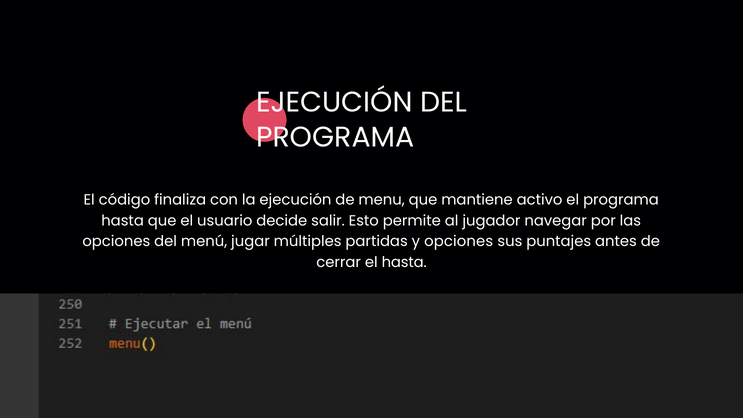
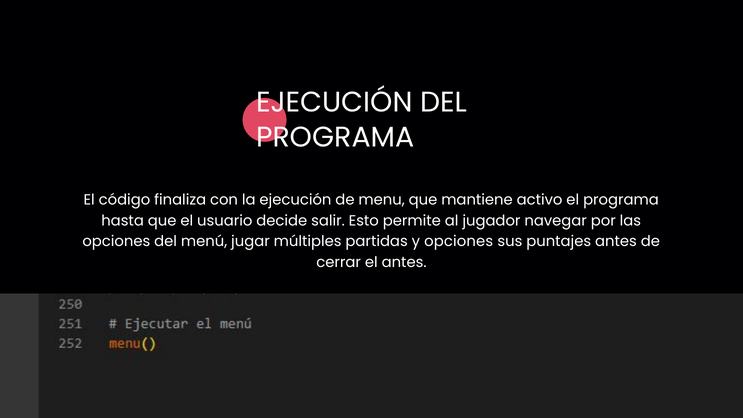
el hasta: hasta -> antes
